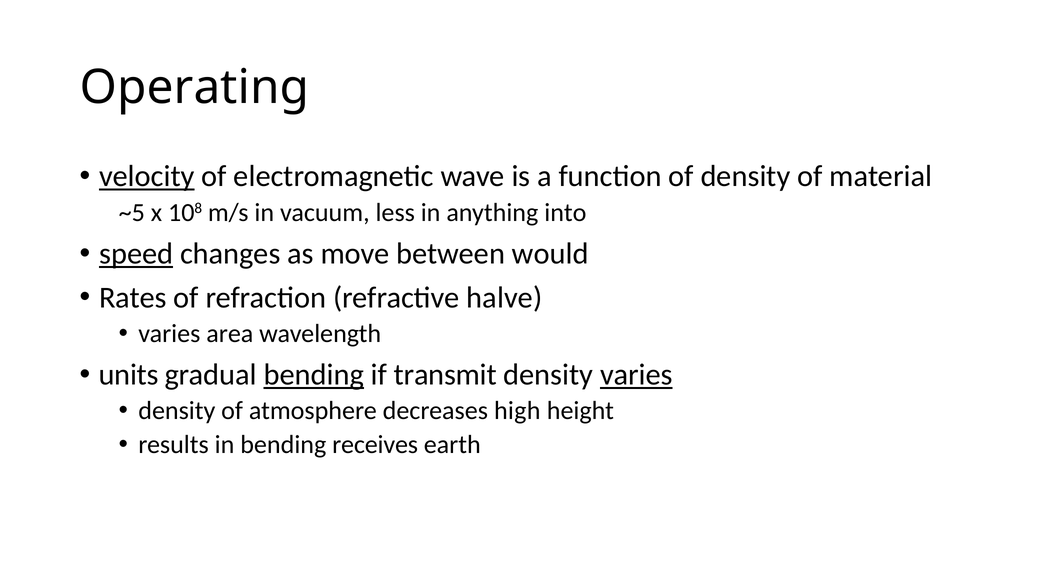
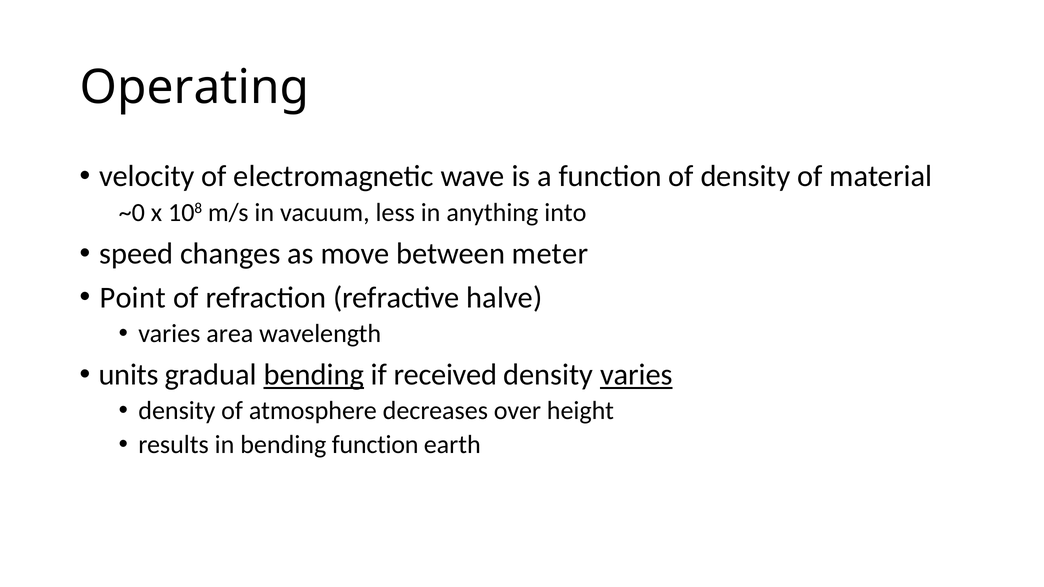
velocity underline: present -> none
~5: ~5 -> ~0
speed underline: present -> none
would: would -> meter
Rates: Rates -> Point
transmit: transmit -> received
high: high -> over
bending receives: receives -> function
